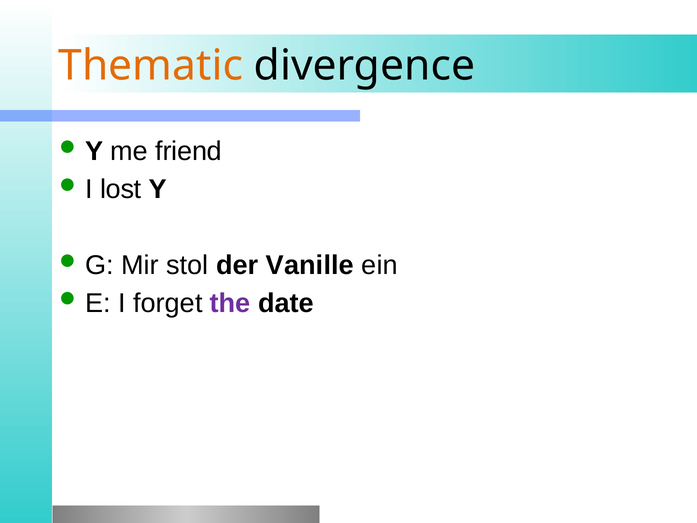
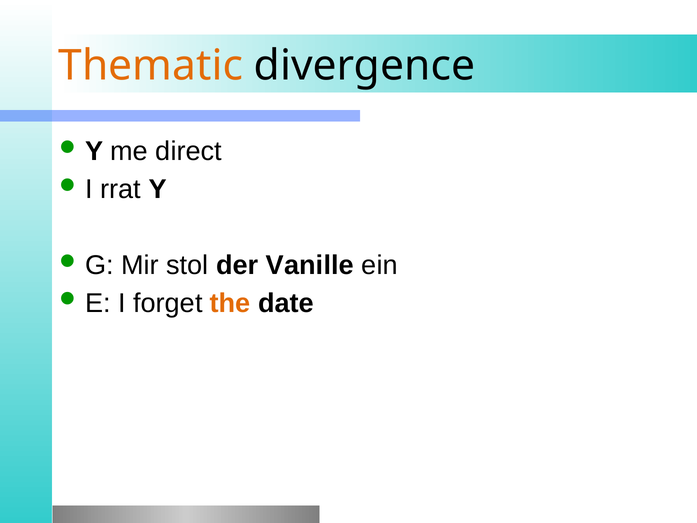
friend: friend -> direct
lost: lost -> rrat
the colour: purple -> orange
